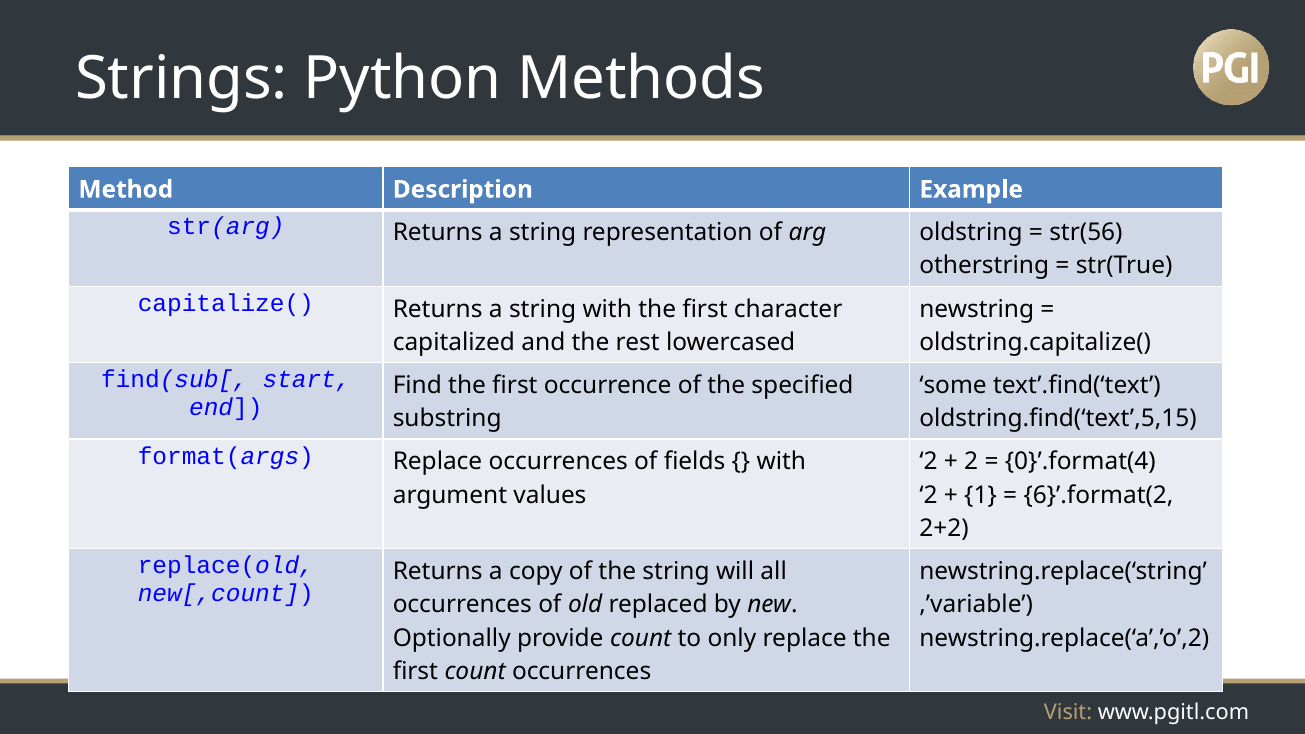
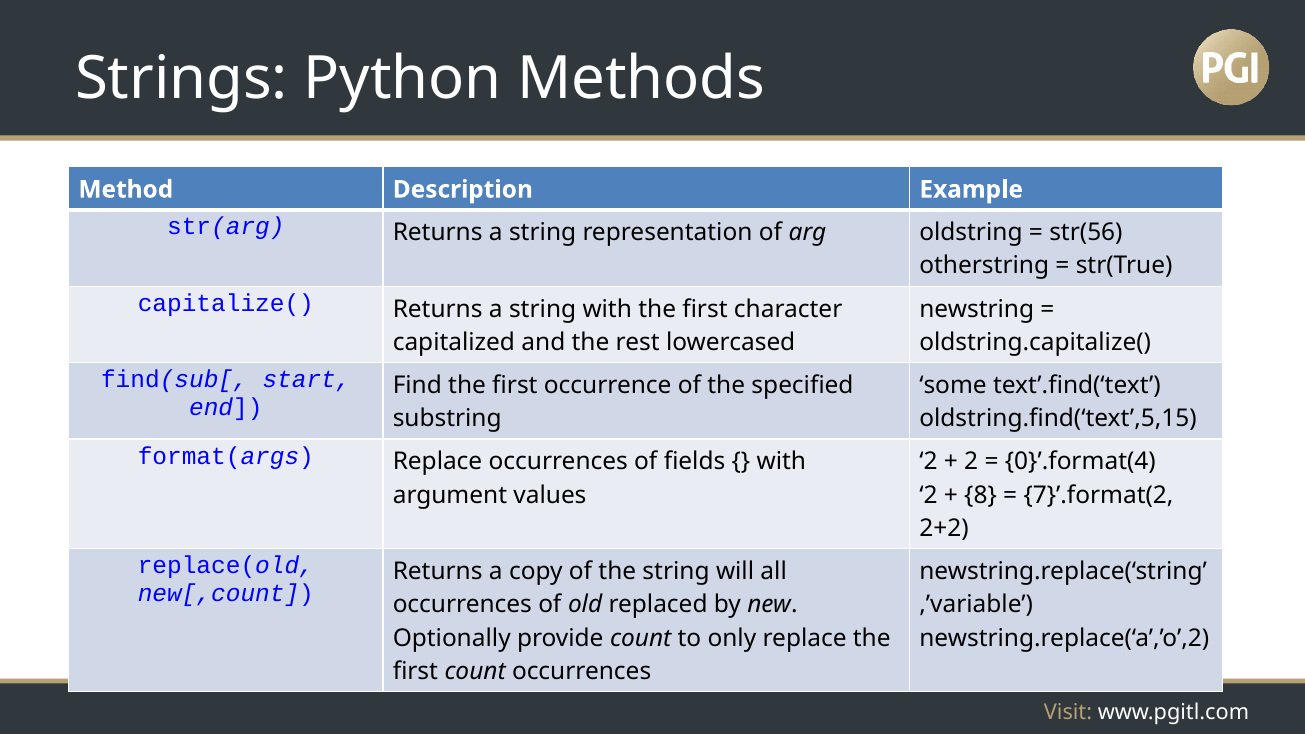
1: 1 -> 8
6}’.format(2: 6}’.format(2 -> 7}’.format(2
